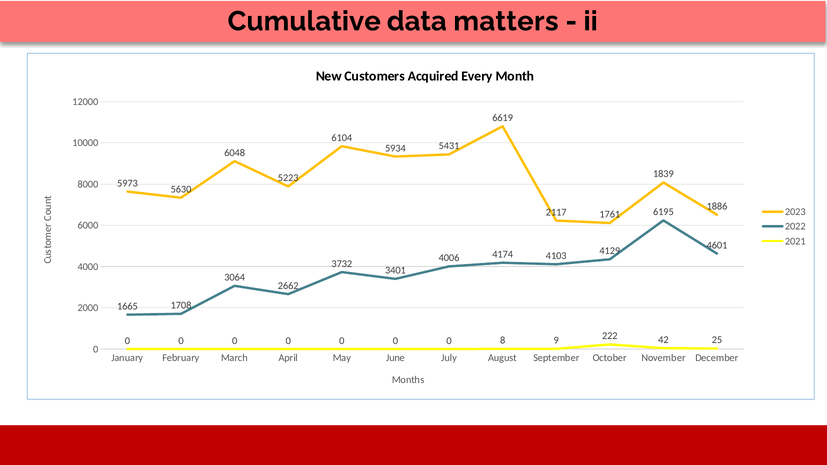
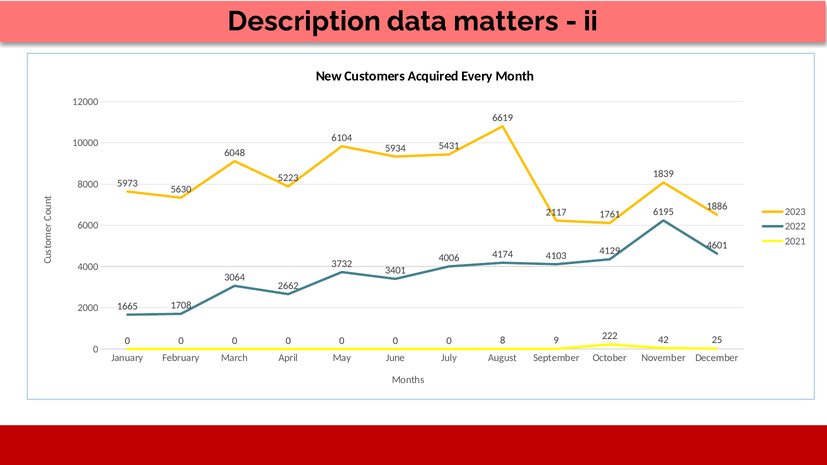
Cumulative: Cumulative -> Description
